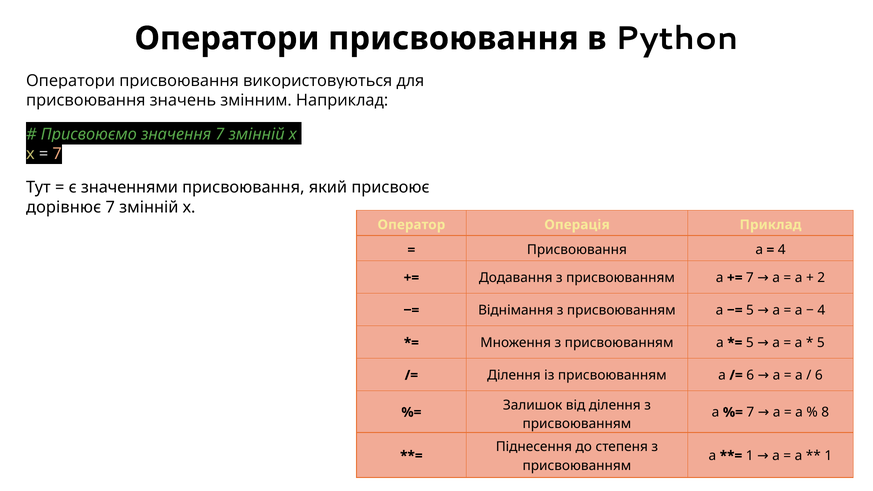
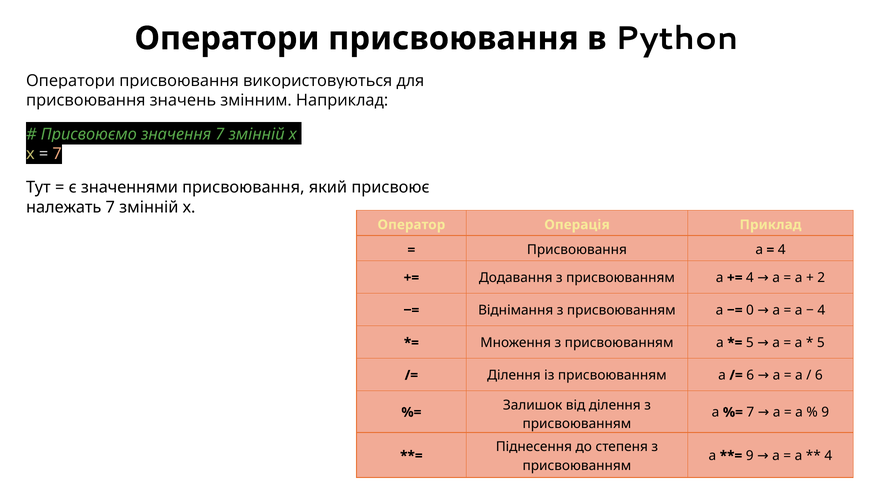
дорівнює: дорівнює -> належать
7 at (750, 278): 7 -> 4
5 at (750, 310): 5 -> 0
8 at (825, 412): 8 -> 9
1 at (750, 456): 1 -> 9
1 at (828, 456): 1 -> 4
